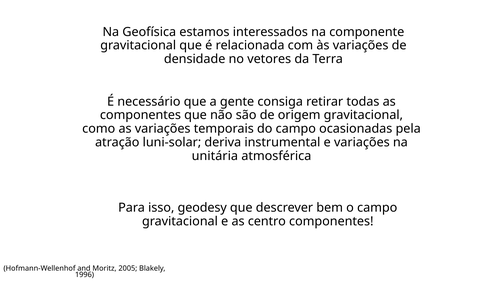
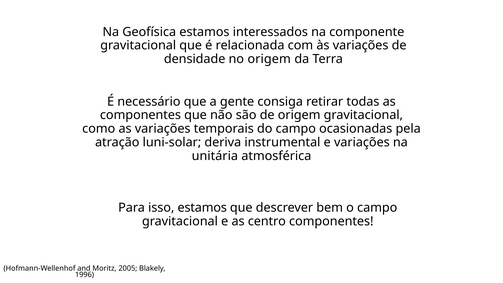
no vetores: vetores -> origem
isso geodesy: geodesy -> estamos
